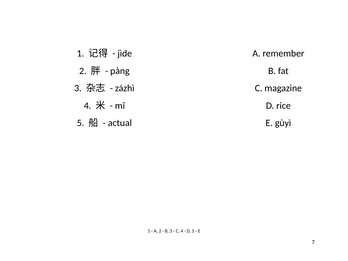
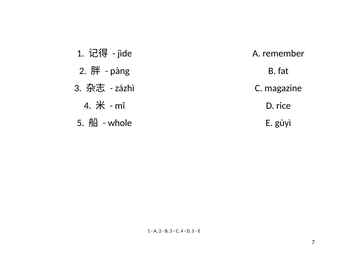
actual: actual -> whole
